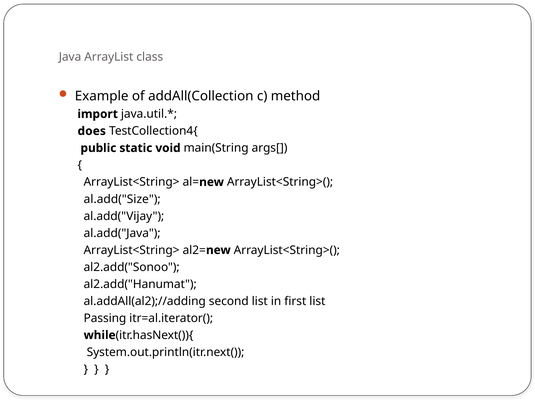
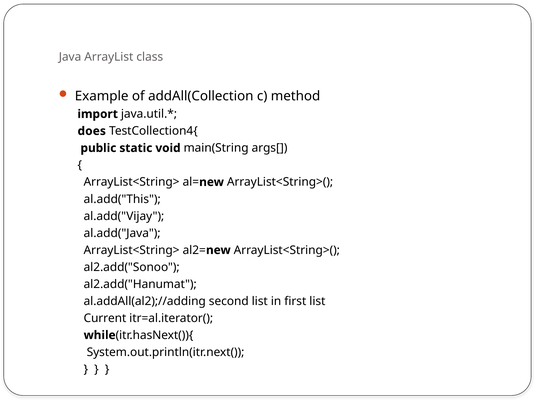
al.add("Size: al.add("Size -> al.add("This
Passing: Passing -> Current
